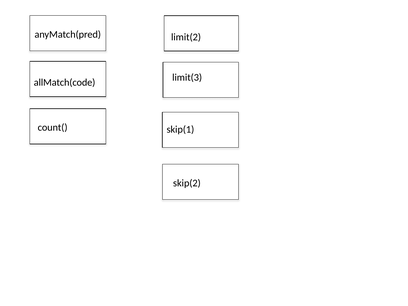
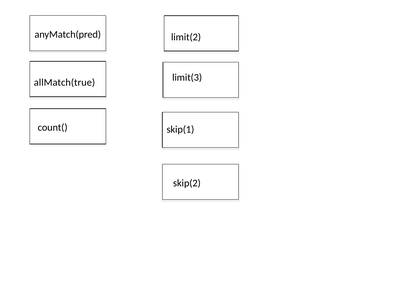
allMatch(code: allMatch(code -> allMatch(true
